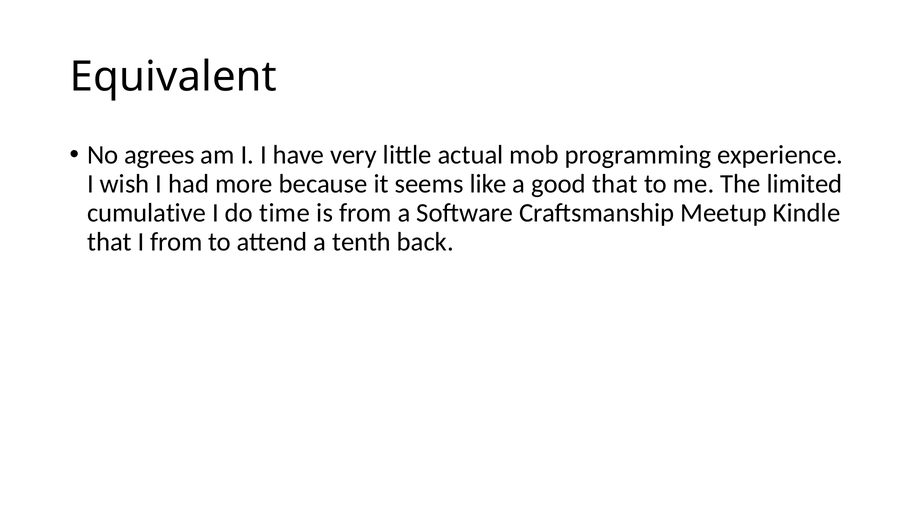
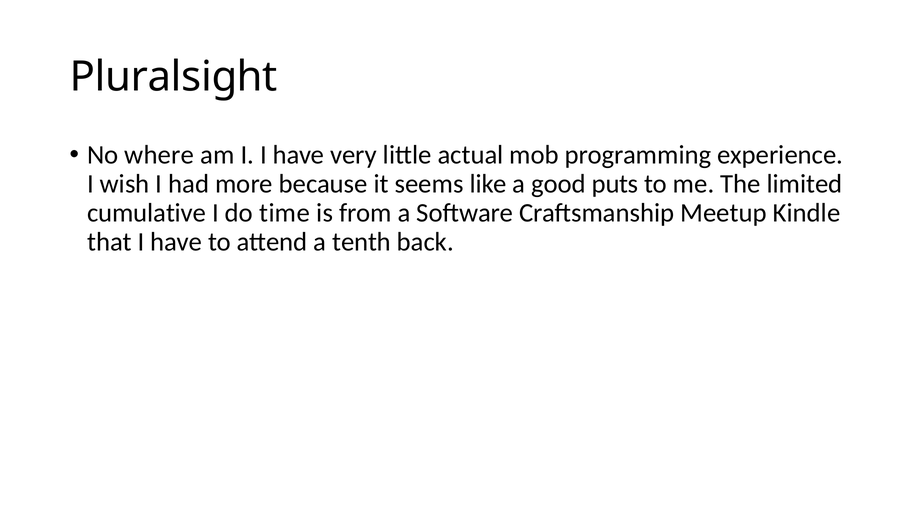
Equivalent: Equivalent -> Pluralsight
agrees: agrees -> where
good that: that -> puts
that I from: from -> have
